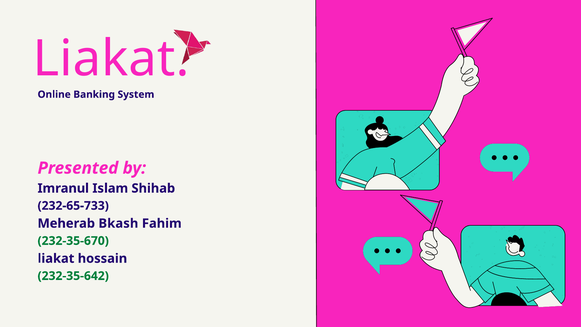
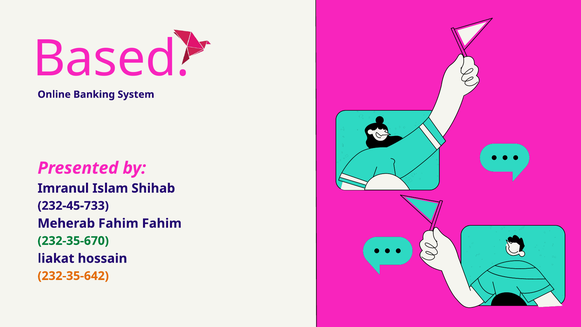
Liakat at (111, 59): Liakat -> Based
232-65-733: 232-65-733 -> 232-45-733
Meherab Bkash: Bkash -> Fahim
232-35-642 colour: green -> orange
